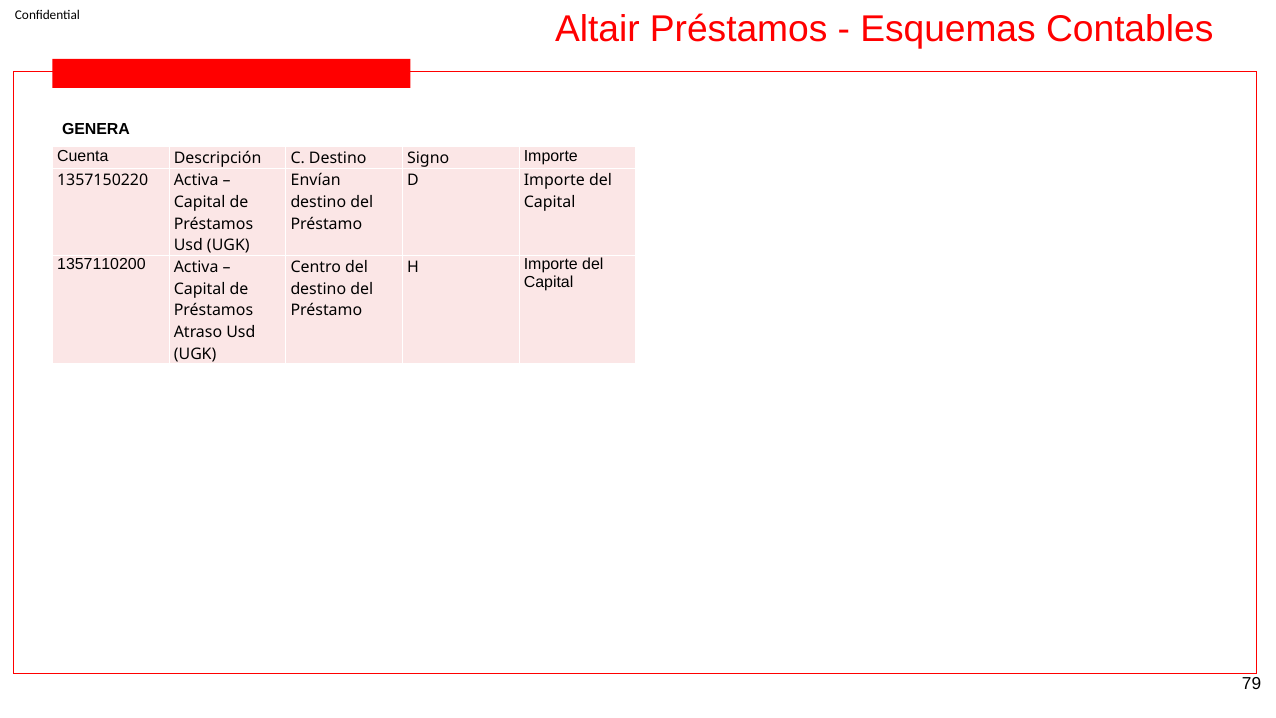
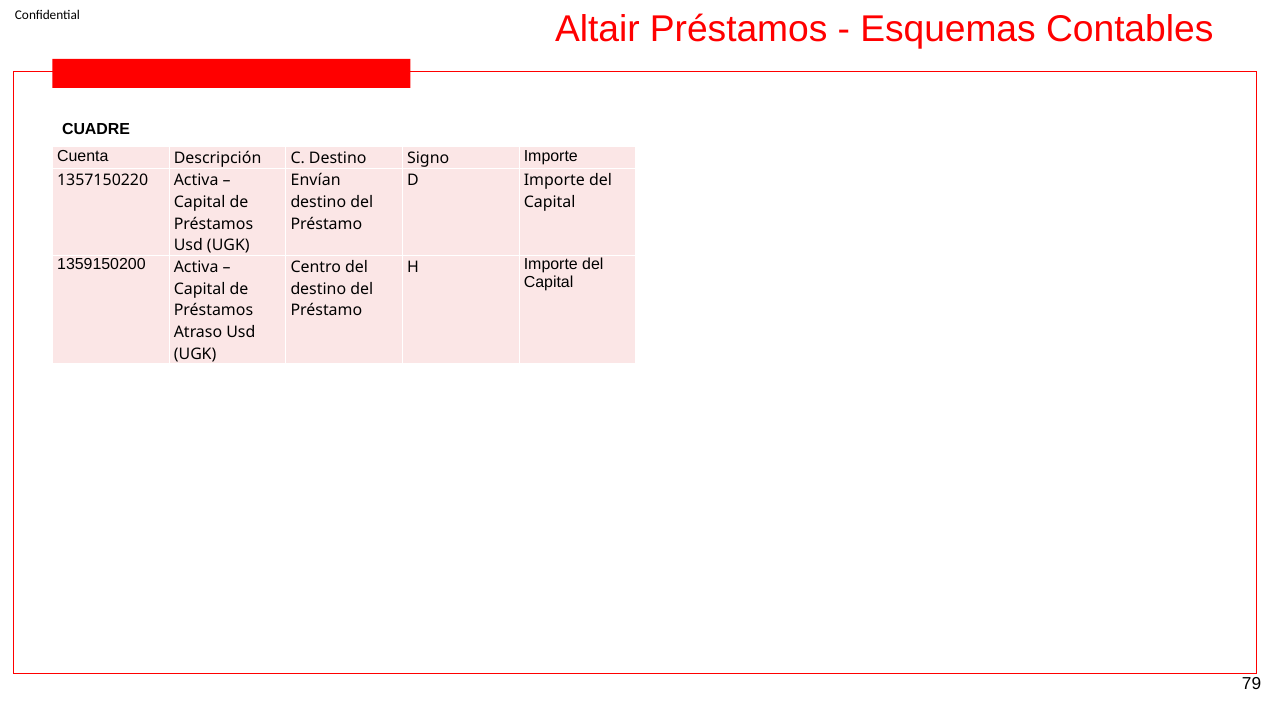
GENERA: GENERA -> CUADRE
1357110200: 1357110200 -> 1359150200
